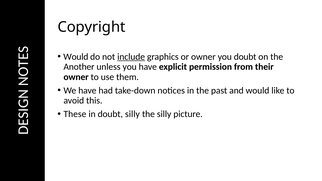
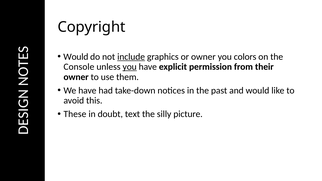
you doubt: doubt -> colors
Another: Another -> Console
you at (130, 67) underline: none -> present
doubt silly: silly -> text
